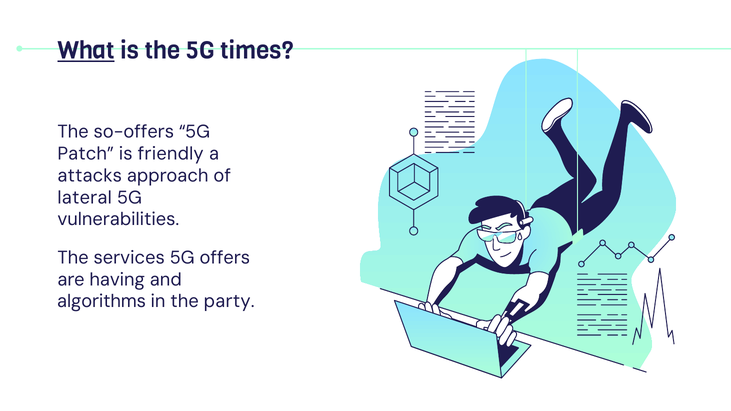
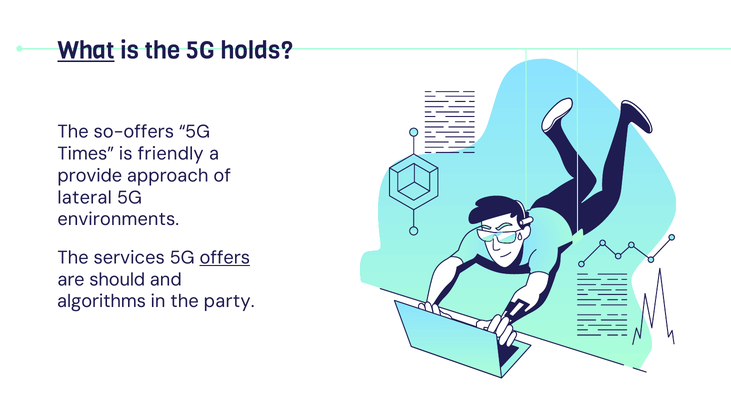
times: times -> holds
Patch: Patch -> Times
attacks: attacks -> provide
vulnerabilities: vulnerabilities -> environments
offers underline: none -> present
having: having -> should
